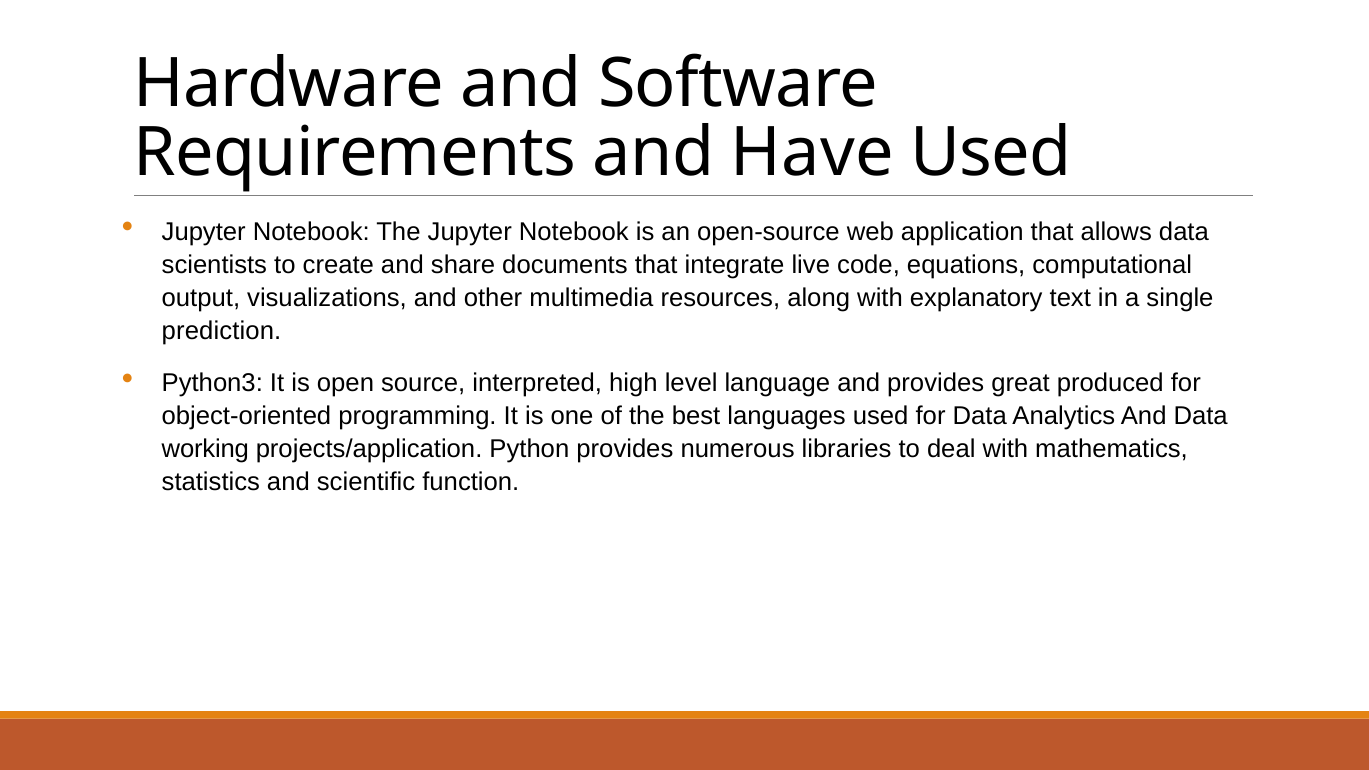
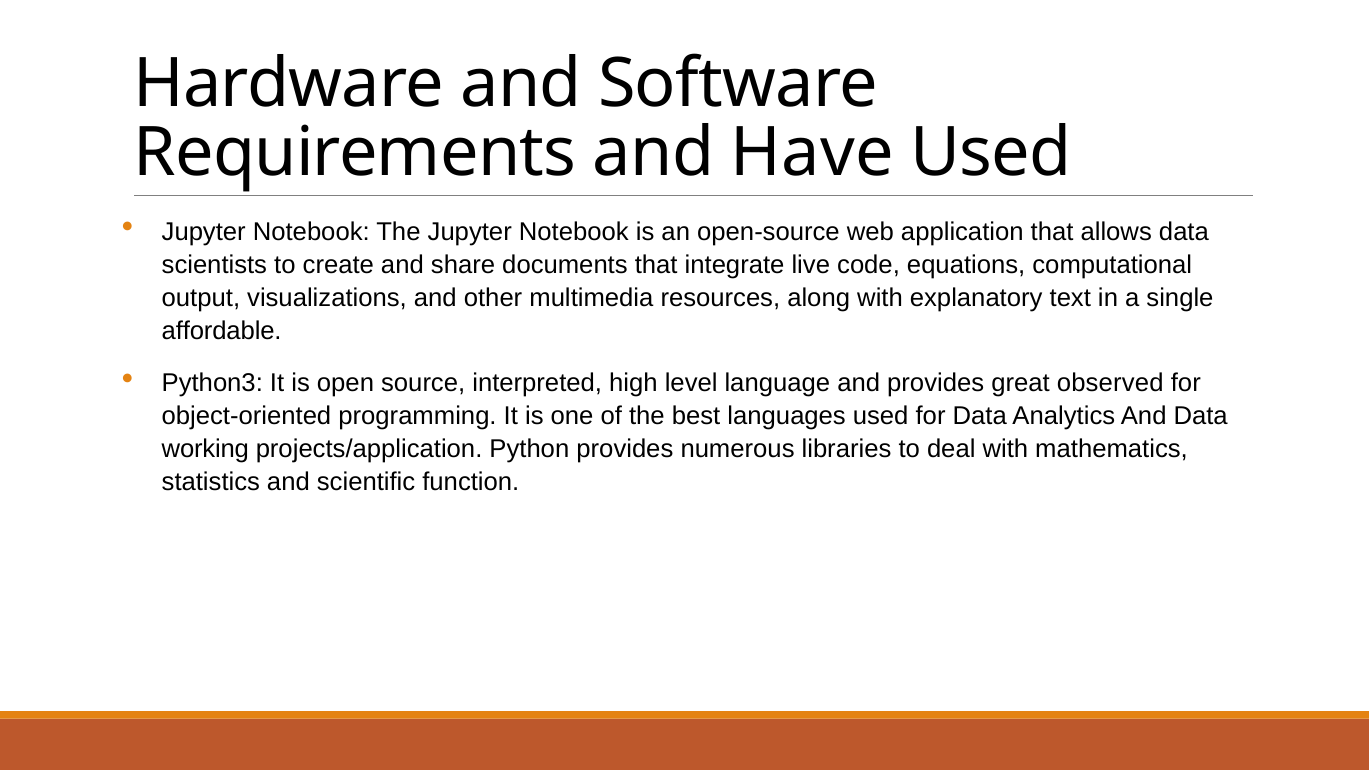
prediction: prediction -> affordable
produced: produced -> observed
